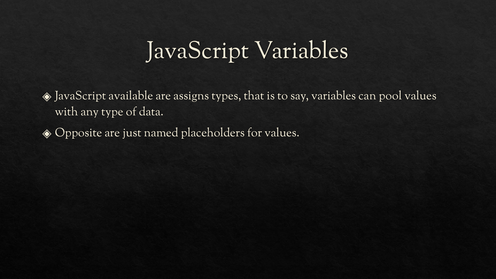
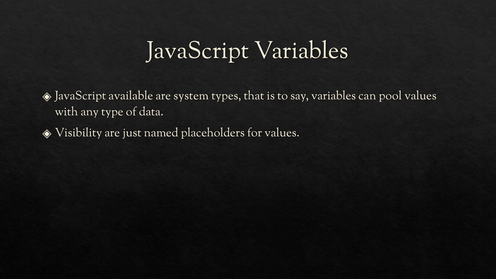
assigns: assigns -> system
Opposite: Opposite -> Visibility
